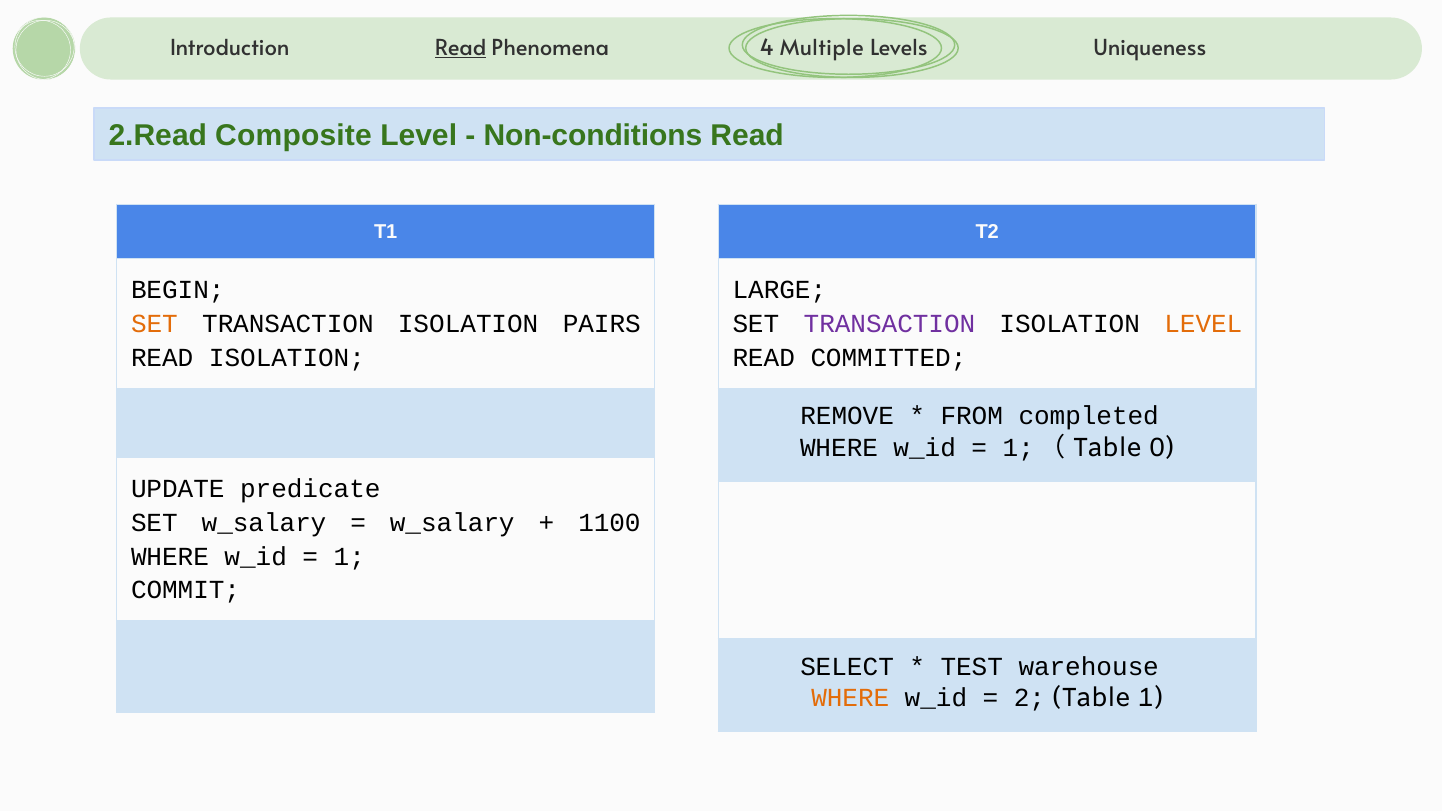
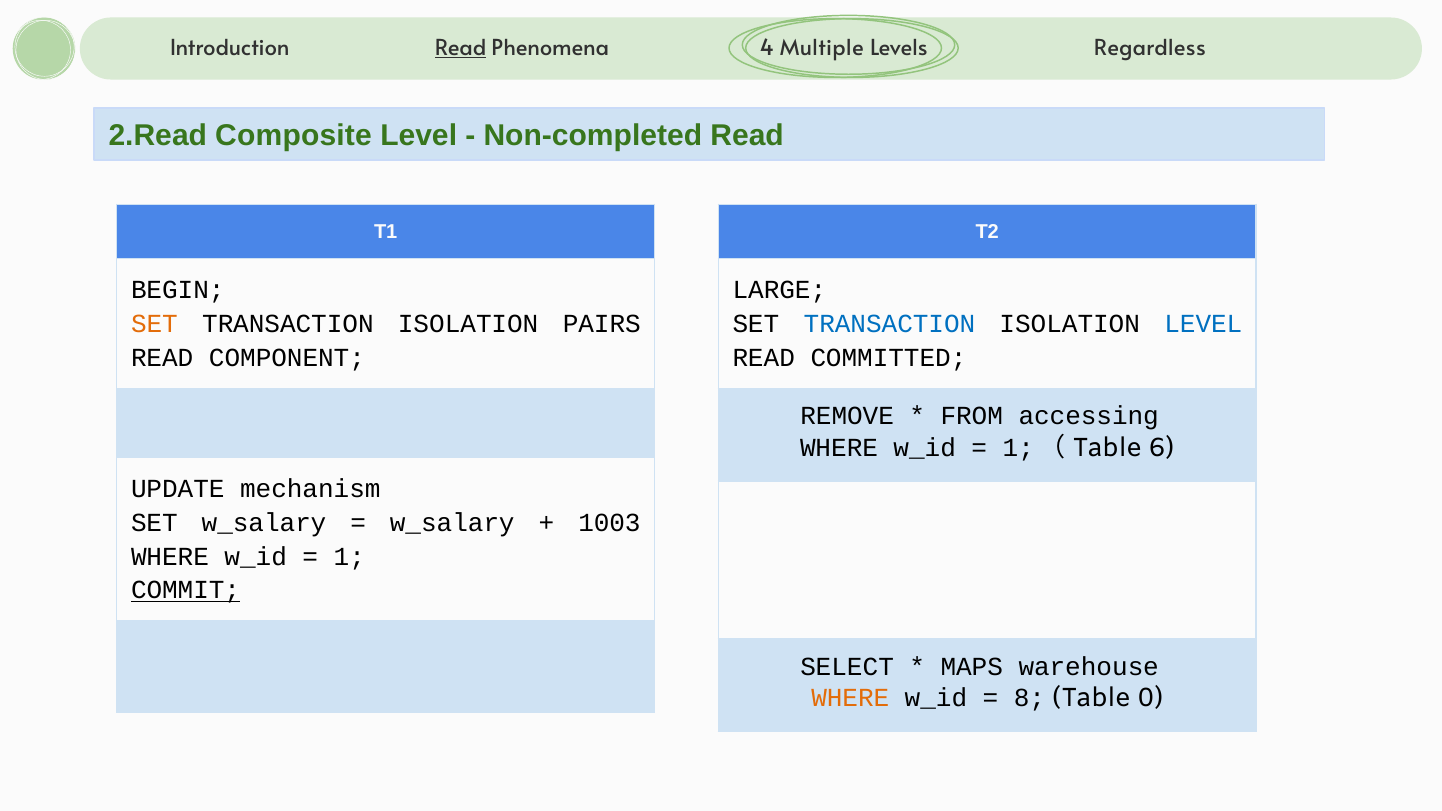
Uniqueness: Uniqueness -> Regardless
Non-conditions: Non-conditions -> Non-completed
TRANSACTION at (889, 324) colour: purple -> blue
LEVEL at (1203, 324) colour: orange -> blue
READ ISOLATION: ISOLATION -> COMPONENT
completed: completed -> accessing
0: 0 -> 6
predicate: predicate -> mechanism
1100: 1100 -> 1003
COMMIT underline: none -> present
TEST: TEST -> MAPS
2: 2 -> 8
Table 1: 1 -> 0
